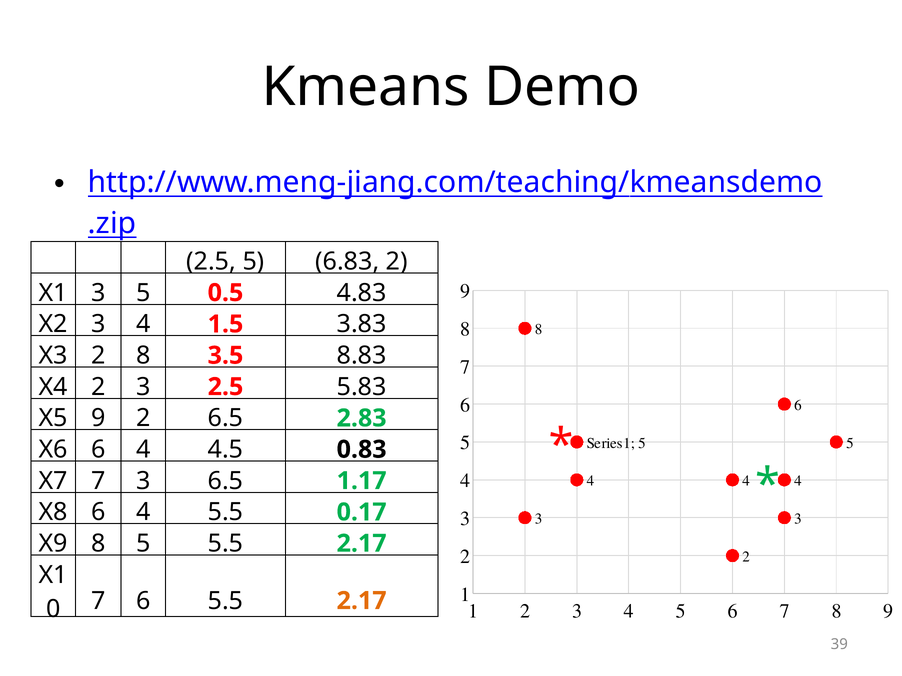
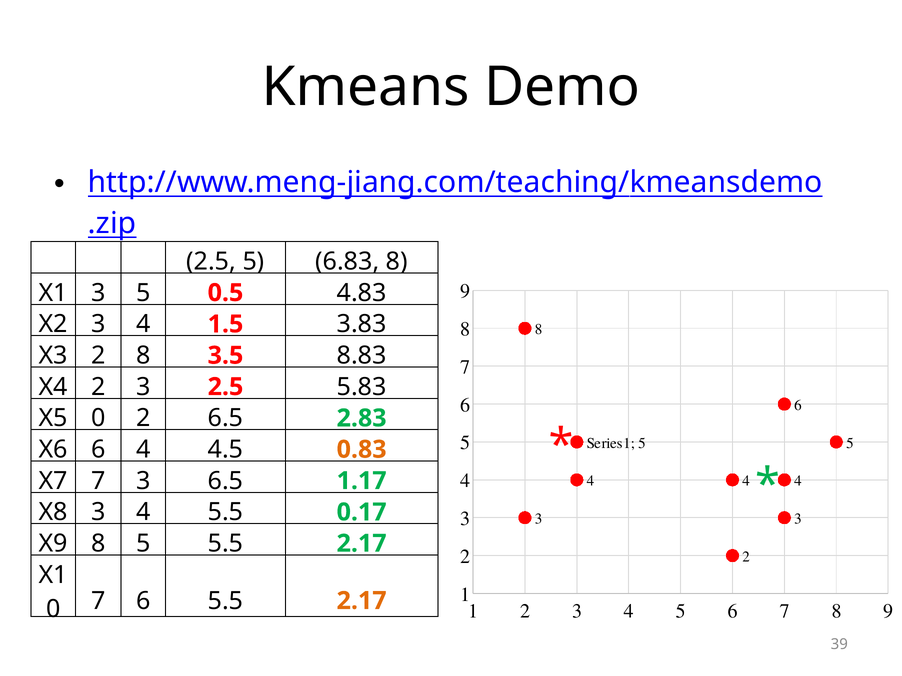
6.83 2: 2 -> 8
X5 9: 9 -> 0
0.83 colour: black -> orange
X8 6: 6 -> 3
